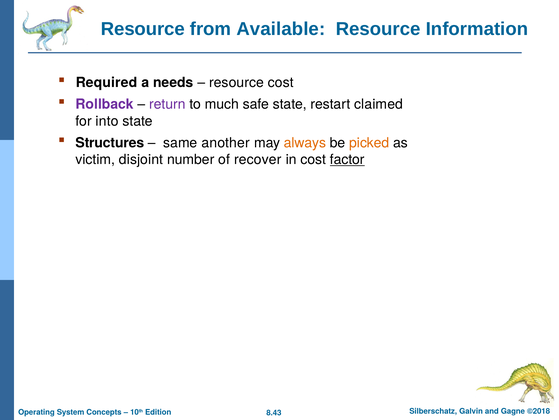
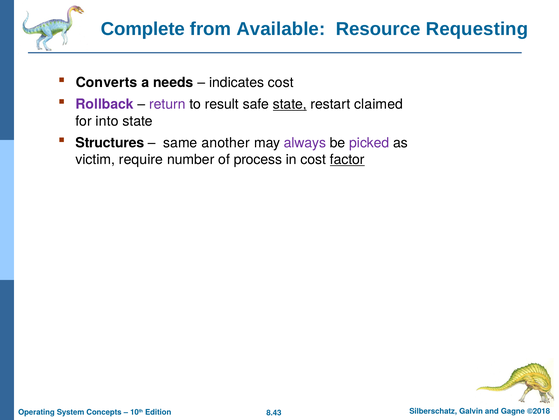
Resource at (143, 29): Resource -> Complete
Information: Information -> Requesting
Required: Required -> Converts
resource at (237, 83): resource -> indicates
much: much -> result
state at (290, 104) underline: none -> present
always colour: orange -> purple
picked colour: orange -> purple
disjoint: disjoint -> require
recover: recover -> process
